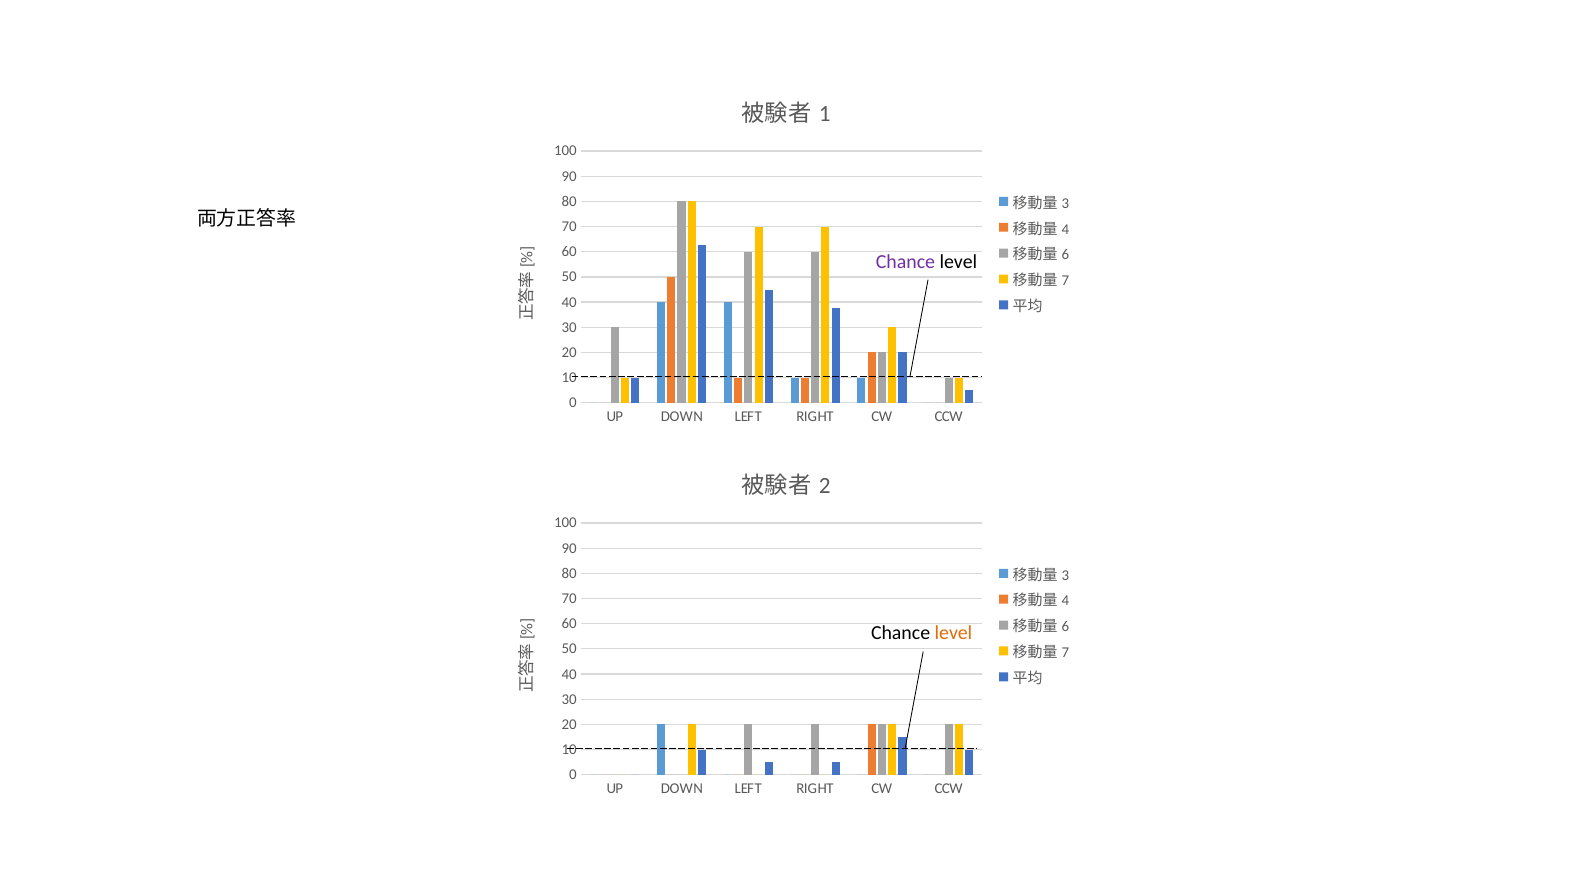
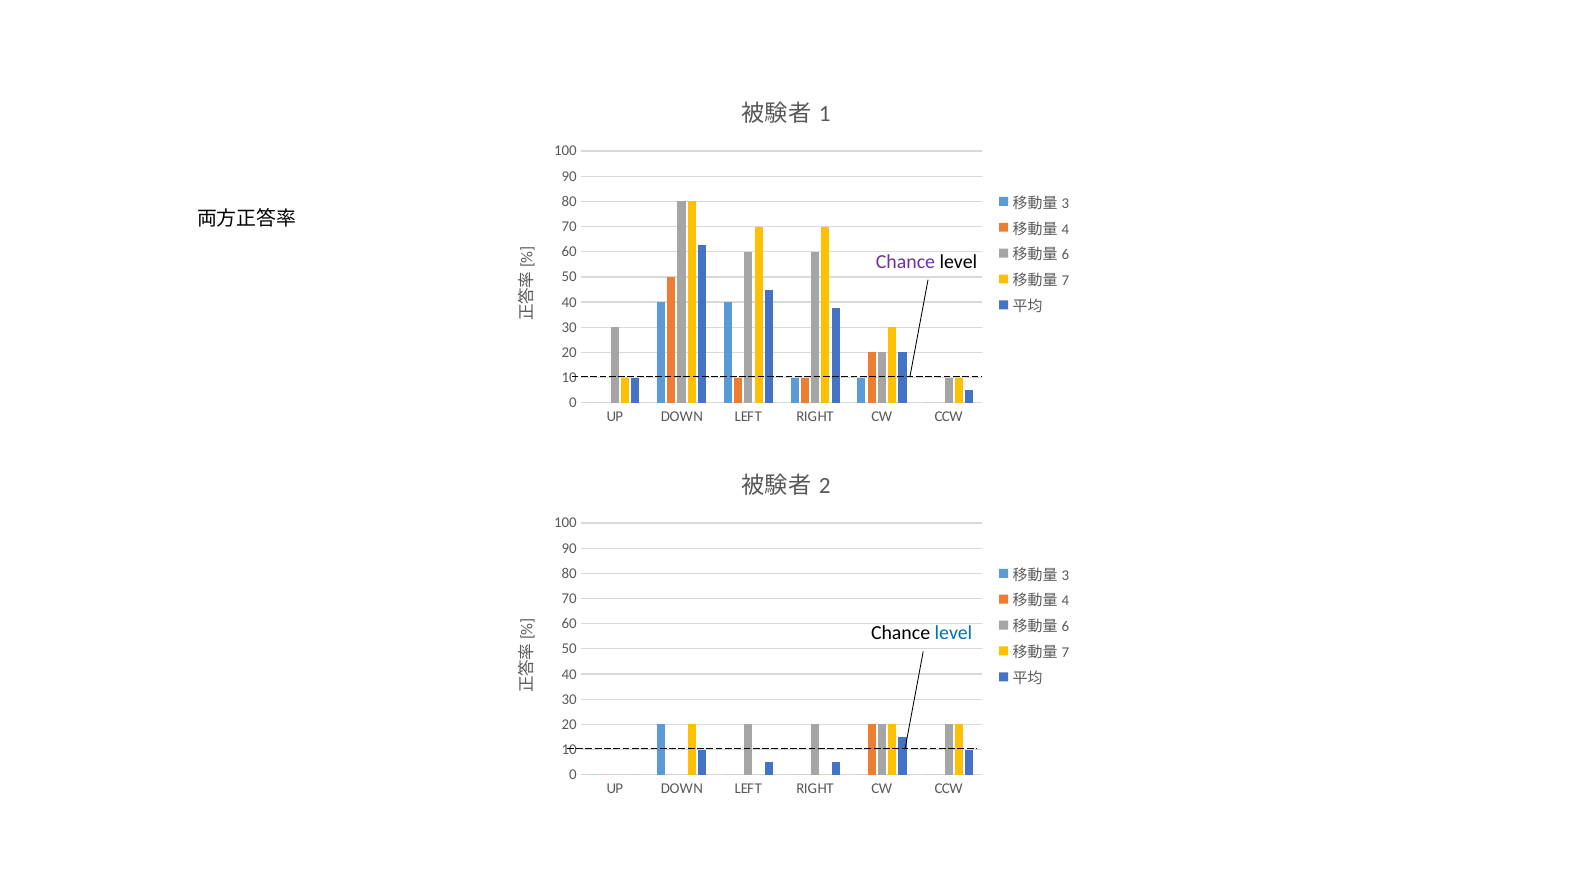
level at (954, 633) colour: orange -> blue
